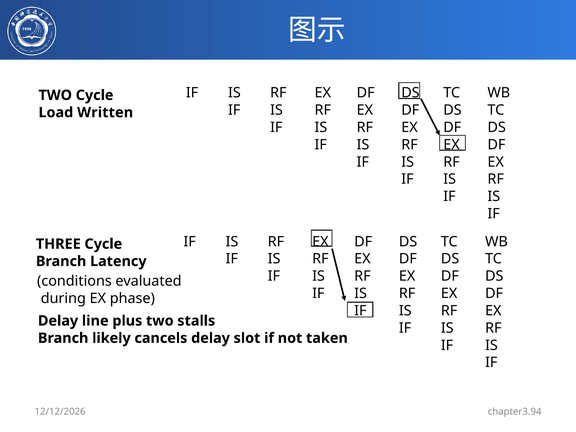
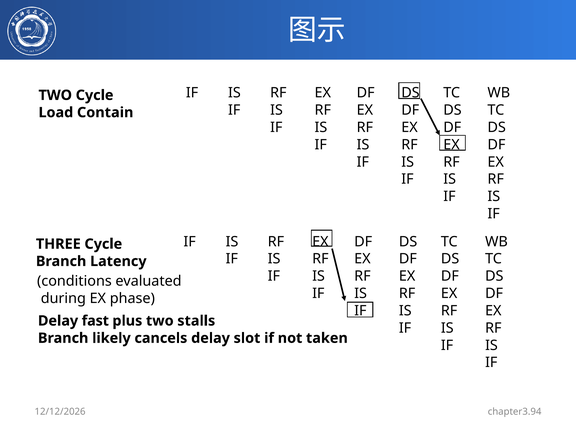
Written: Written -> Contain
line: line -> fast
